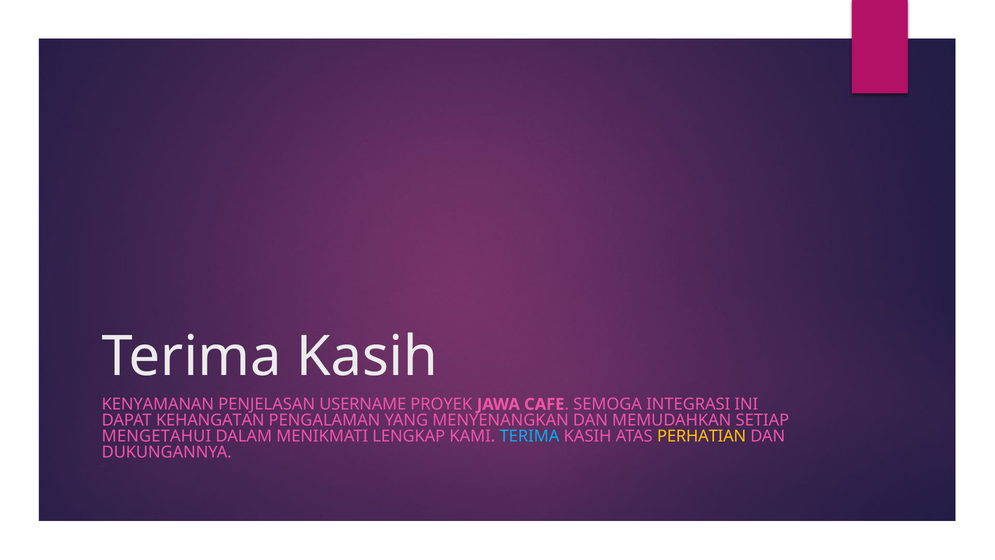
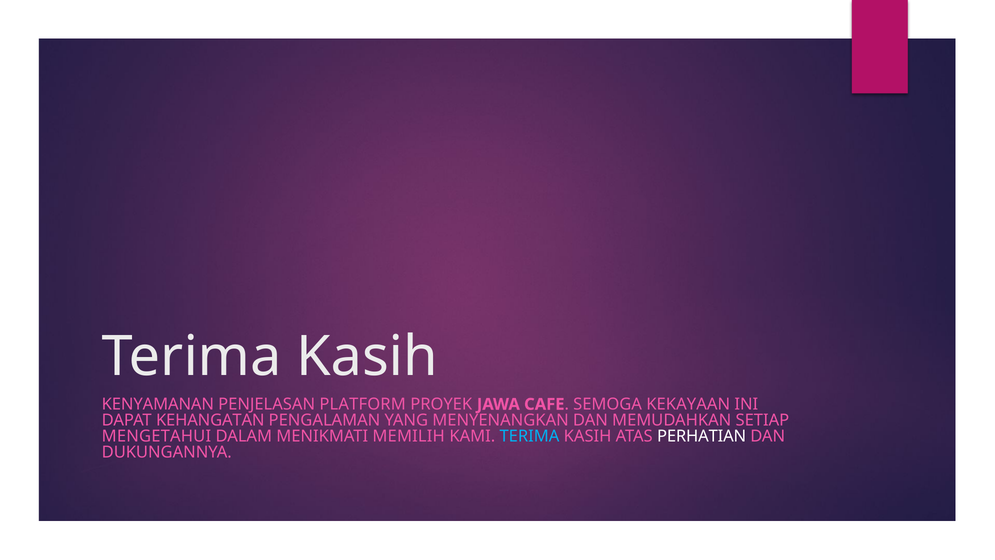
USERNAME: USERNAME -> PLATFORM
INTEGRASI: INTEGRASI -> KEKAYAAN
LENGKAP: LENGKAP -> MEMILIH
PERHATIAN colour: yellow -> white
